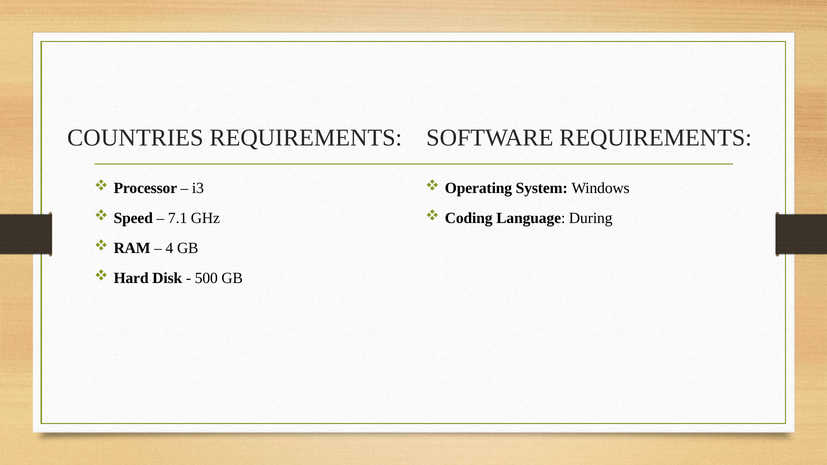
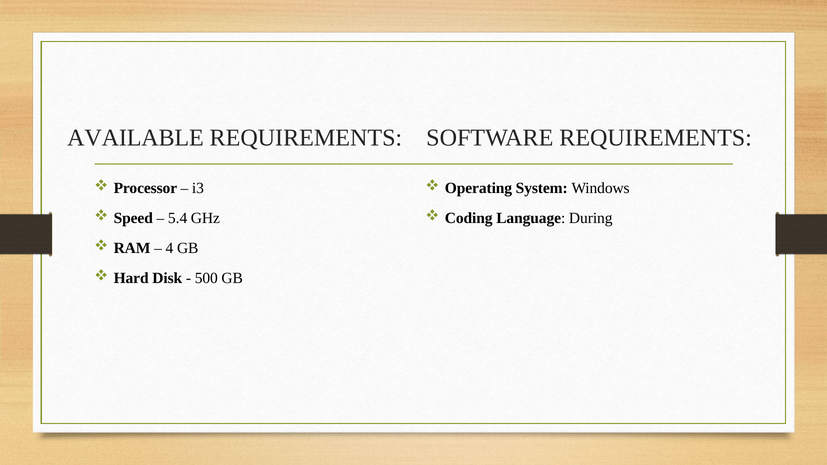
COUNTRIES: COUNTRIES -> AVAILABLE
7.1: 7.1 -> 5.4
